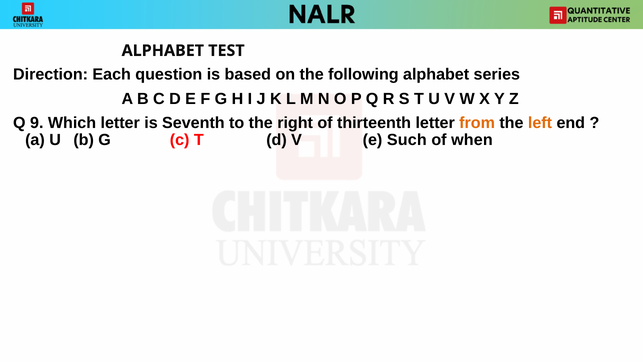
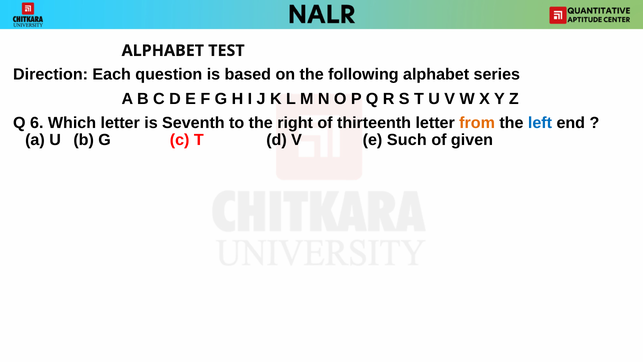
9: 9 -> 6
left colour: orange -> blue
when: when -> given
